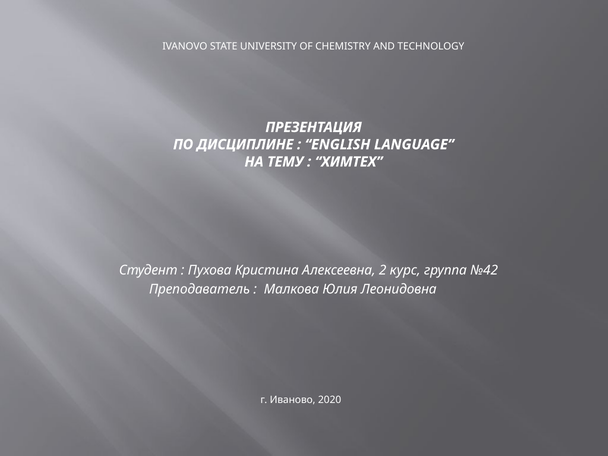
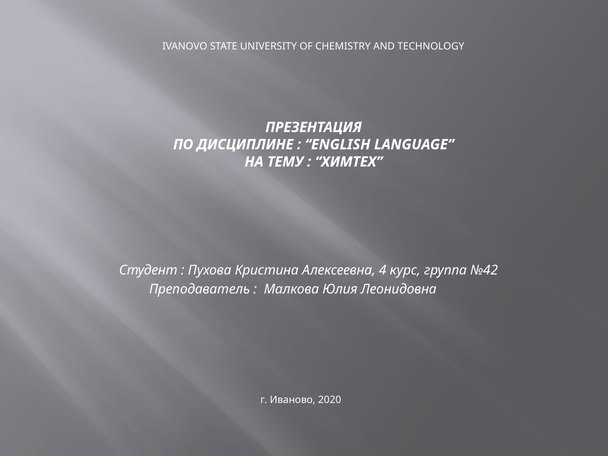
2: 2 -> 4
